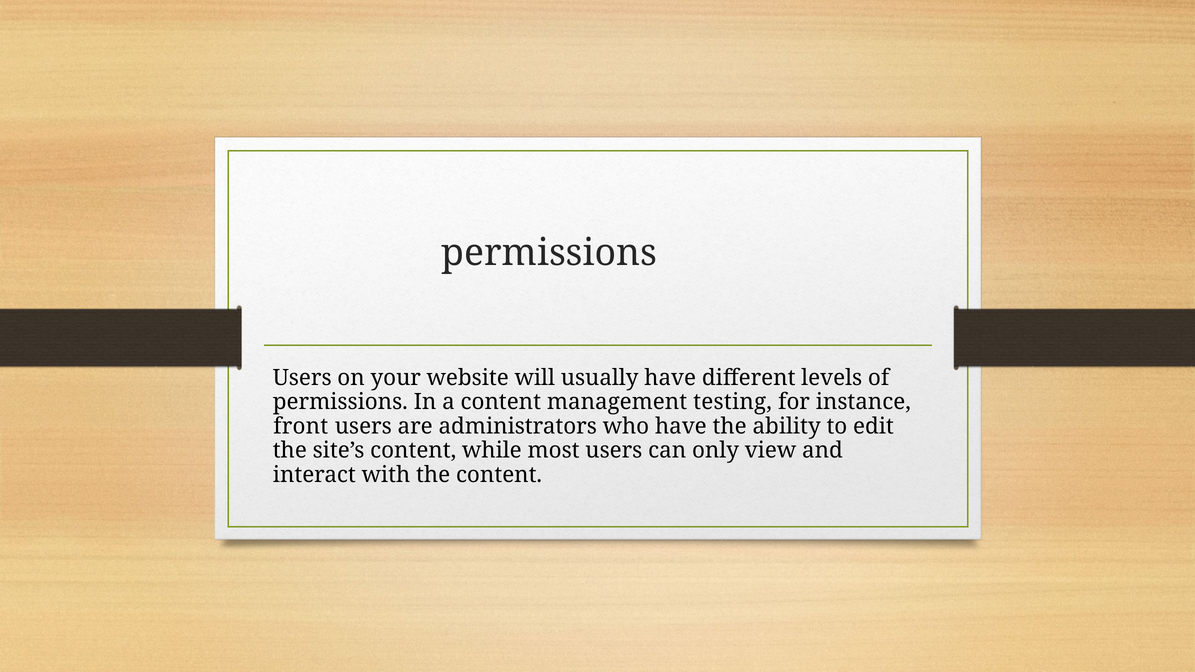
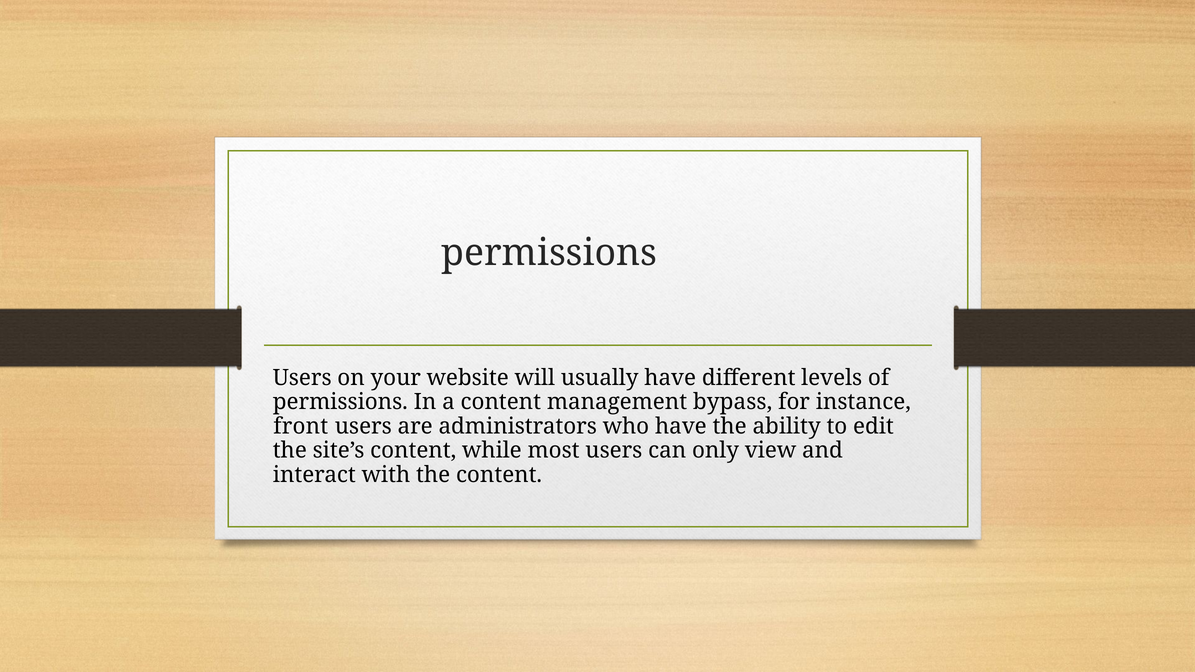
testing: testing -> bypass
